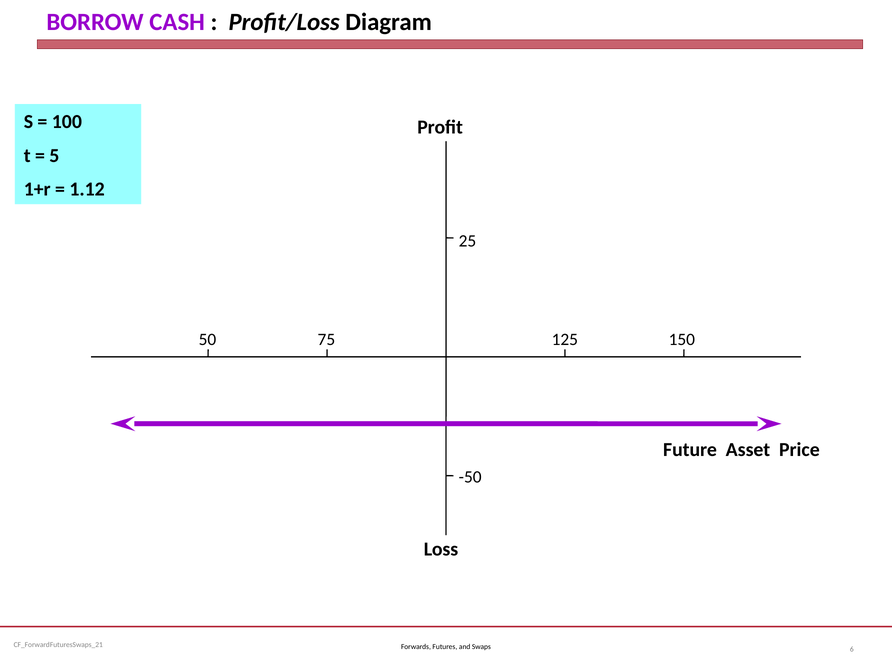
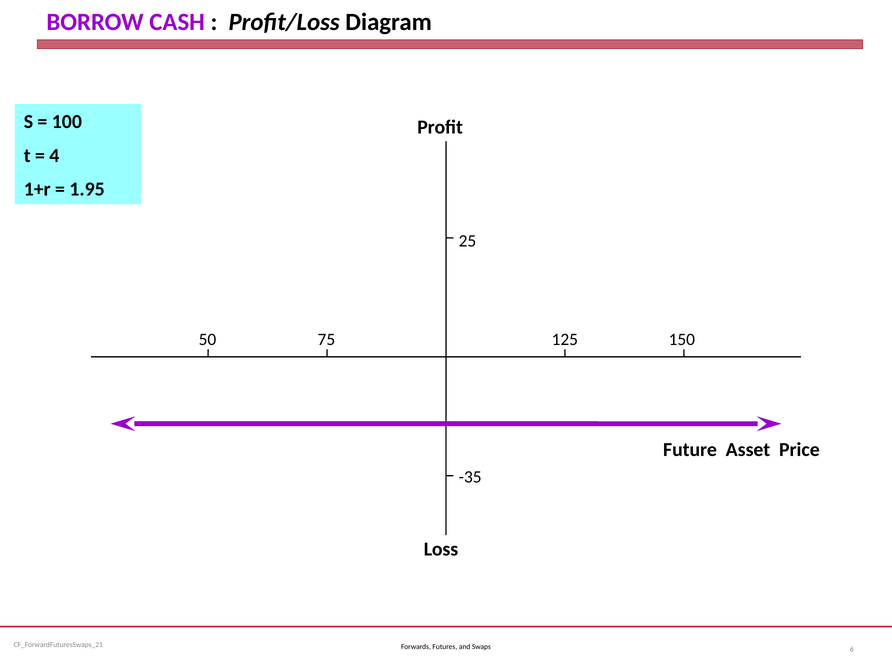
5: 5 -> 4
1.12: 1.12 -> 1.95
-50: -50 -> -35
